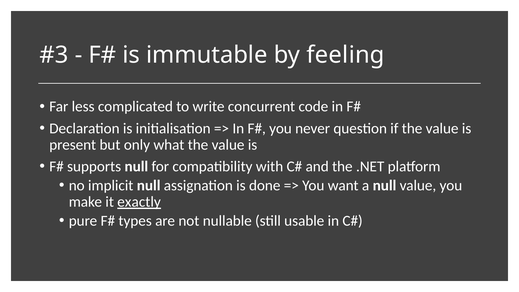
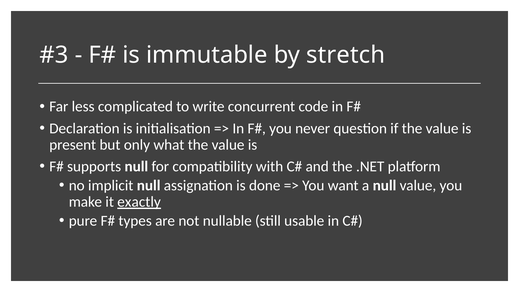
feeling: feeling -> stretch
